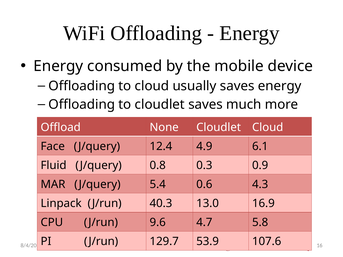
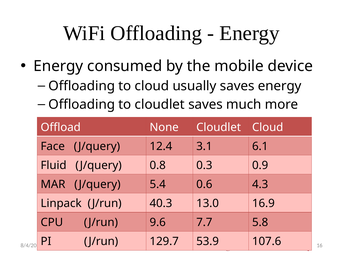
4.9: 4.9 -> 3.1
4.7: 4.7 -> 7.7
